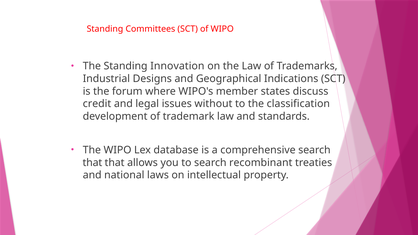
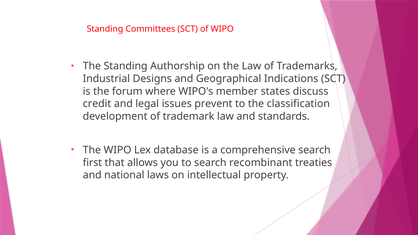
Innovation: Innovation -> Authorship
without: without -> prevent
that at (92, 163): that -> first
